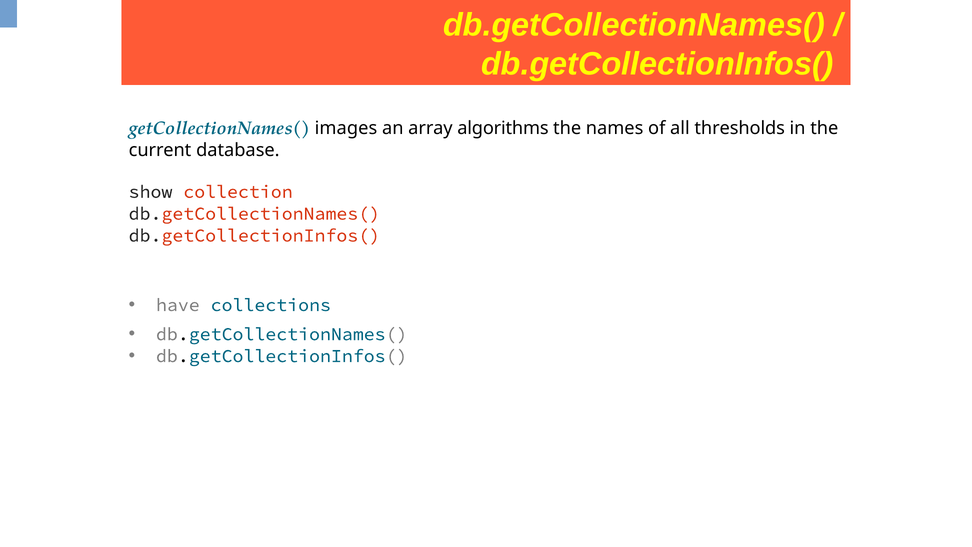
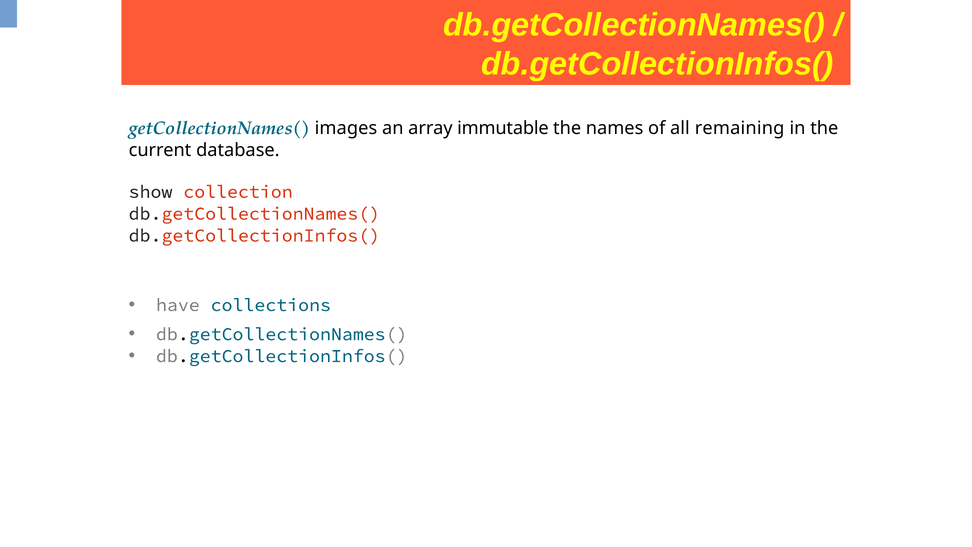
algorithms: algorithms -> immutable
thresholds: thresholds -> remaining
